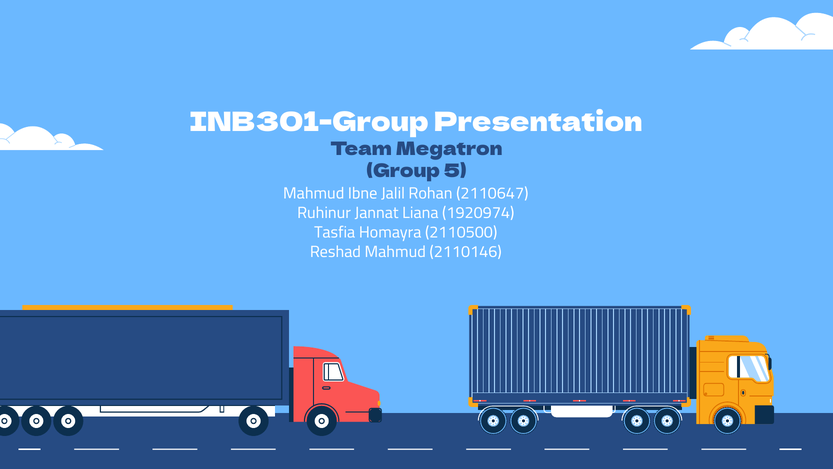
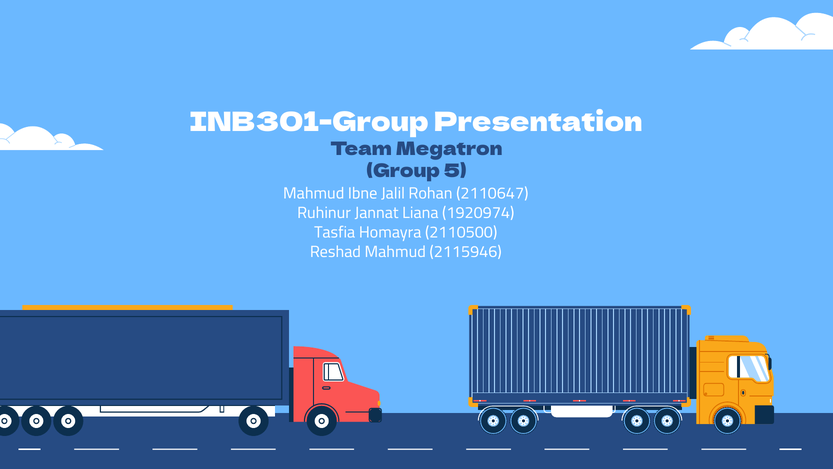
2110146: 2110146 -> 2115946
